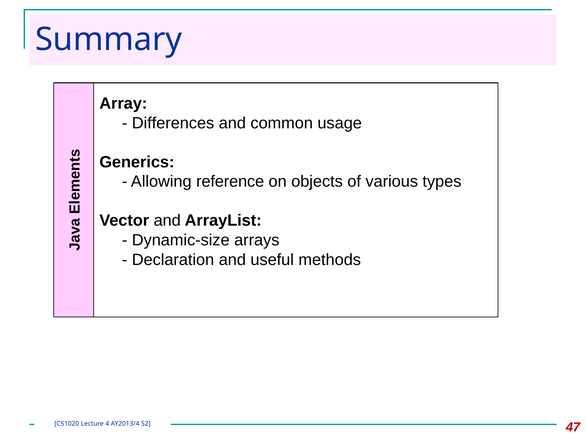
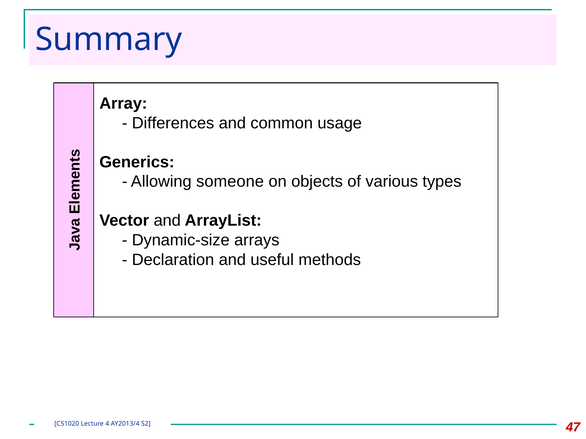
reference: reference -> someone
